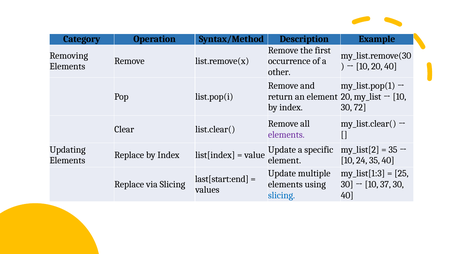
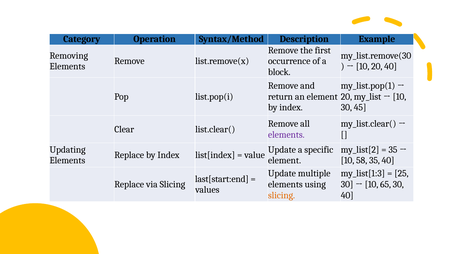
other: other -> block
72: 72 -> 45
24: 24 -> 58
37: 37 -> 65
slicing at (281, 195) colour: blue -> orange
